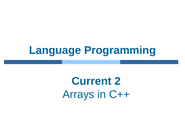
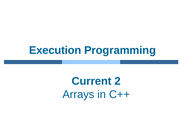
Language: Language -> Execution
